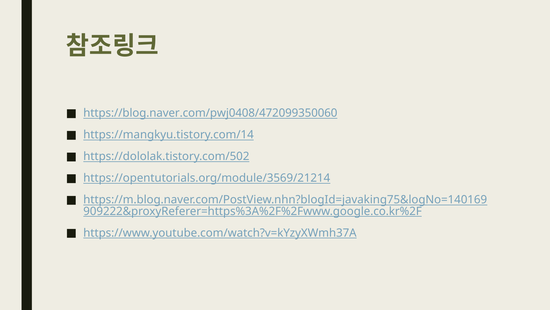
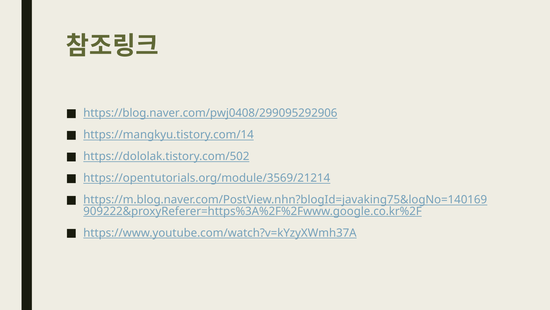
https://blog.naver.com/pwj0408/472099350060: https://blog.naver.com/pwj0408/472099350060 -> https://blog.naver.com/pwj0408/299095292906
